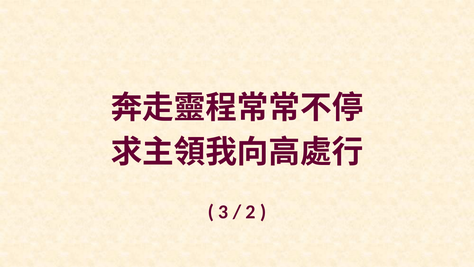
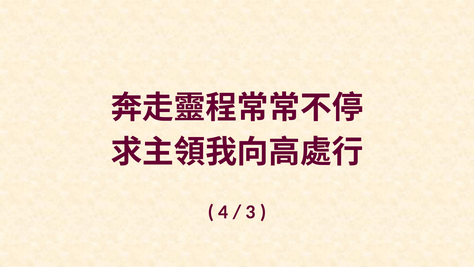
3: 3 -> 4
2: 2 -> 3
